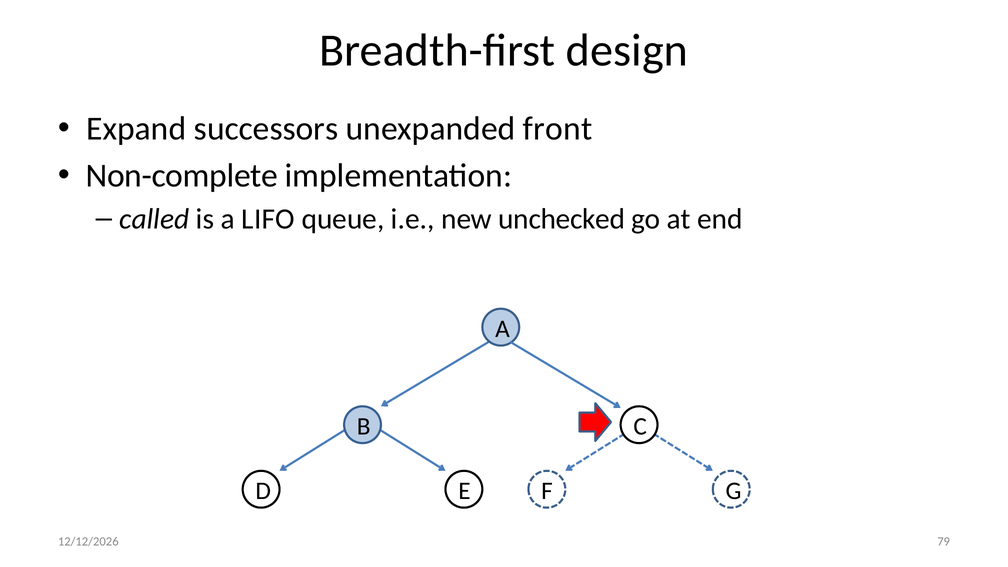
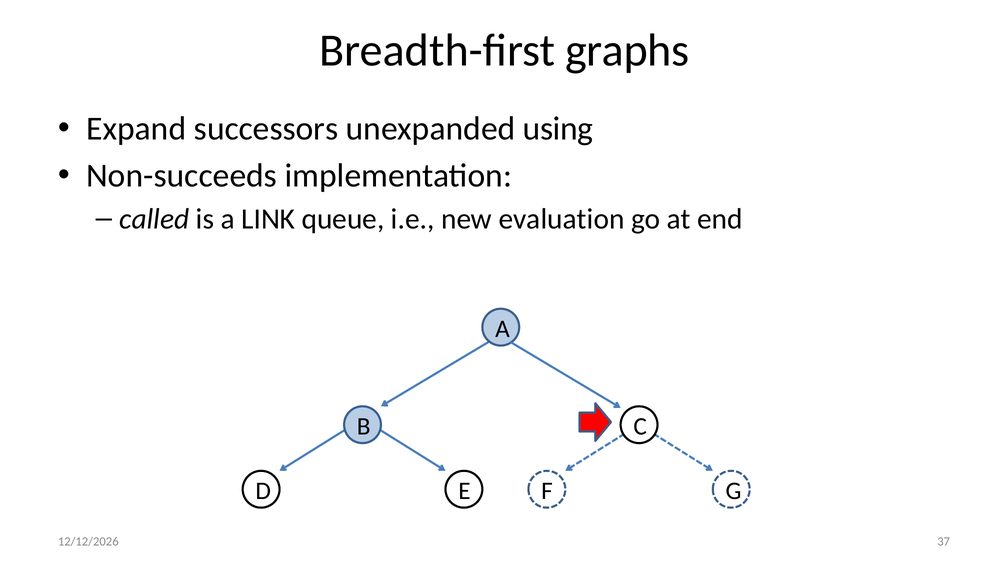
design: design -> graphs
front: front -> using
Non-complete: Non-complete -> Non-succeeds
LIFO: LIFO -> LINK
unchecked: unchecked -> evaluation
79: 79 -> 37
